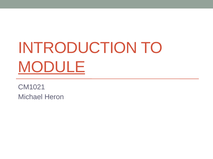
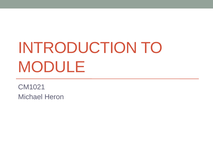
MODULE underline: present -> none
